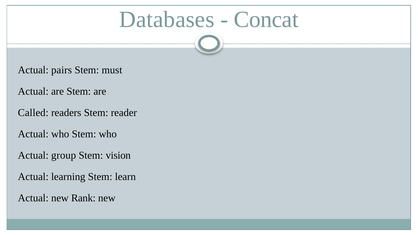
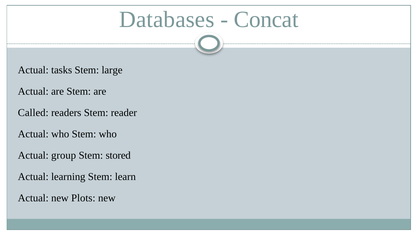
pairs: pairs -> tasks
must: must -> large
vision: vision -> stored
Rank: Rank -> Plots
